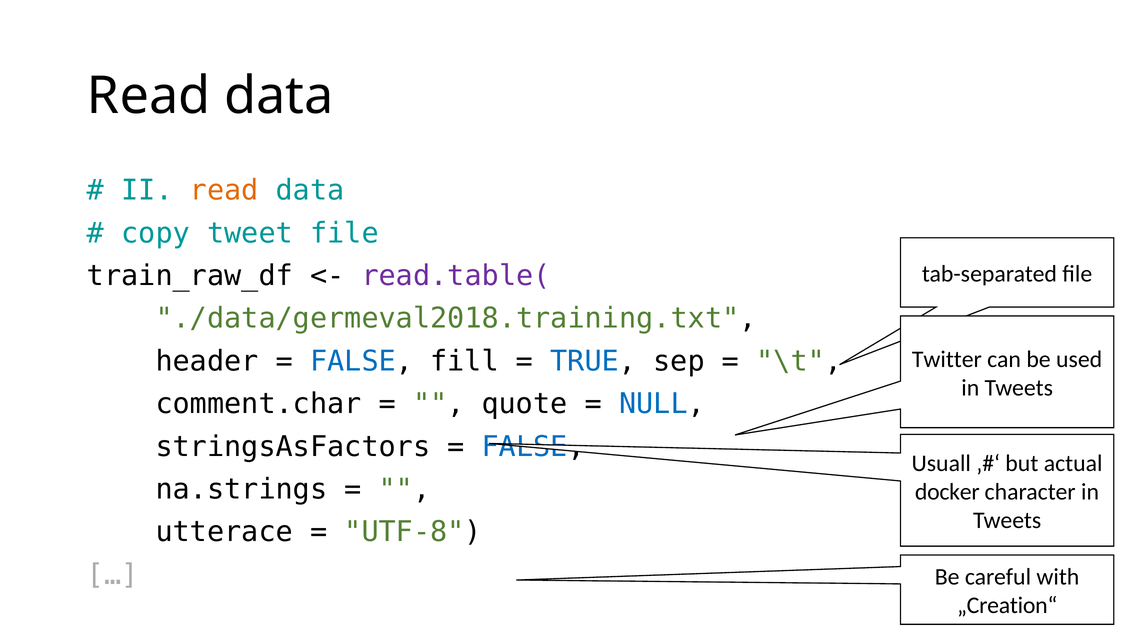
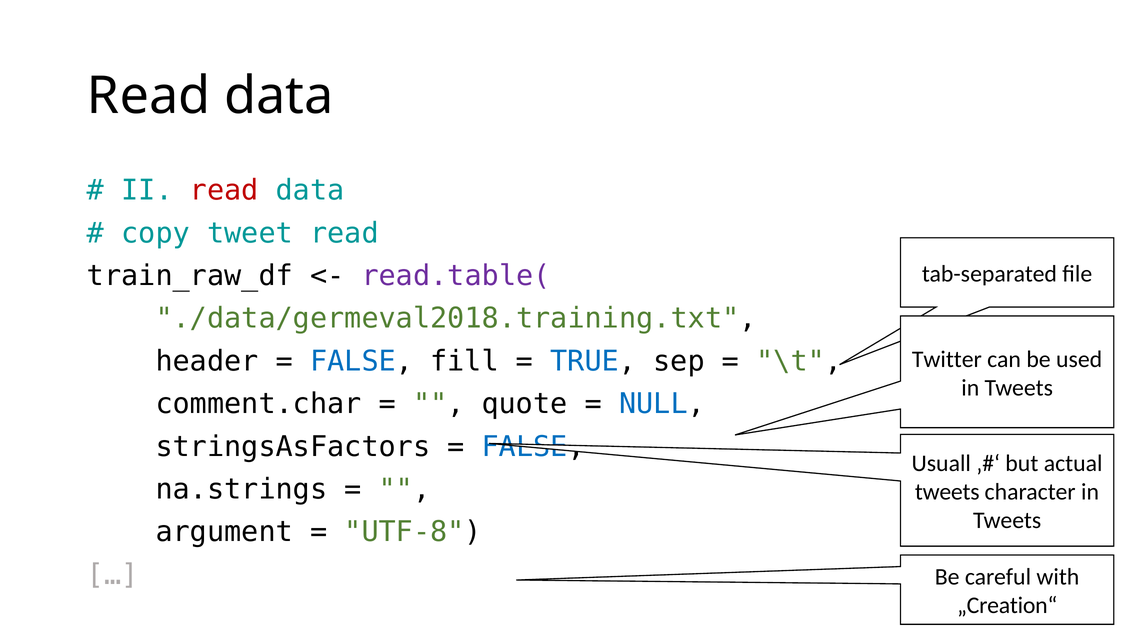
read at (224, 190) colour: orange -> red
tweet file: file -> read
docker at (947, 492): docker -> tweets
utterace: utterace -> argument
